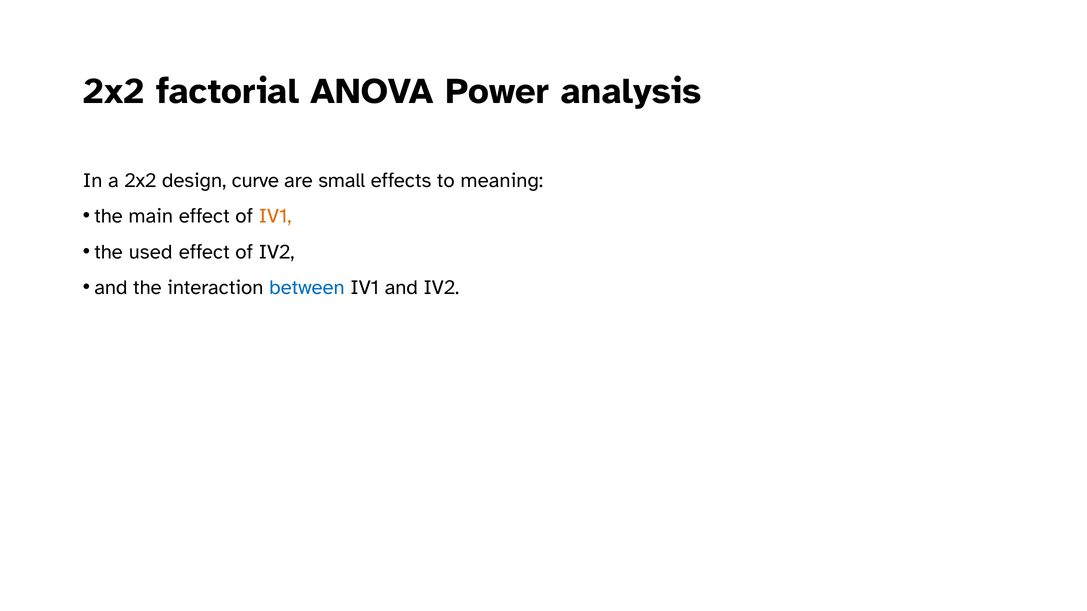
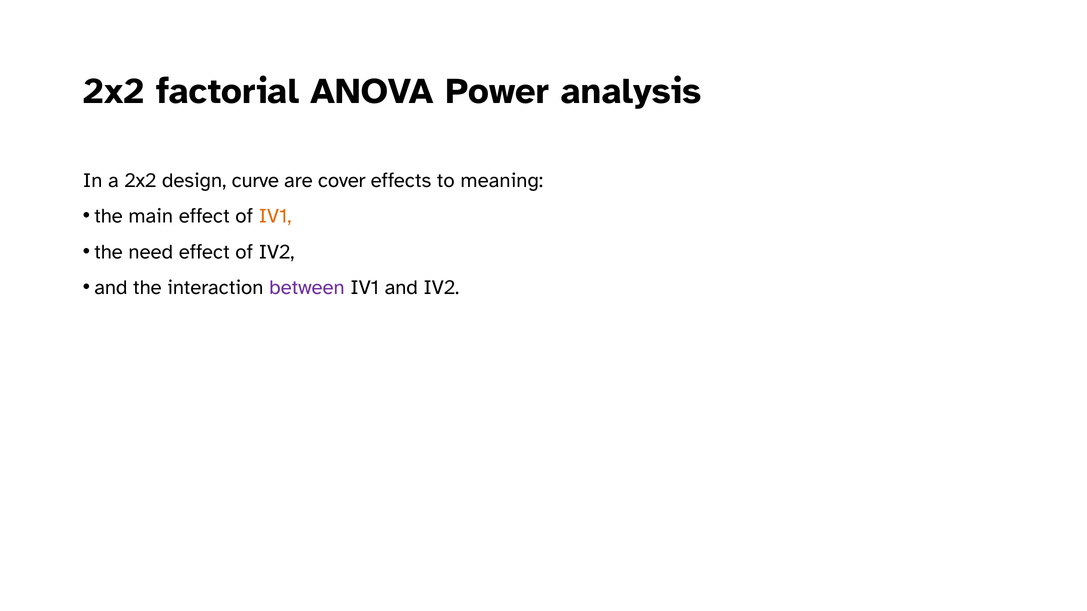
small: small -> cover
used: used -> need
between colour: blue -> purple
